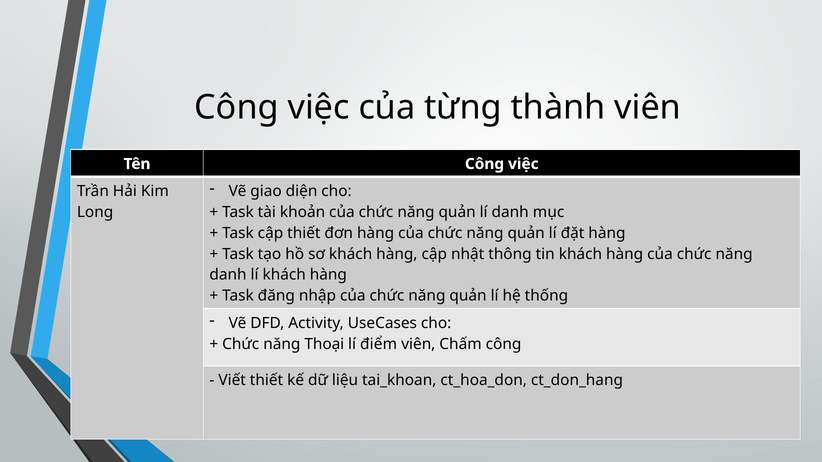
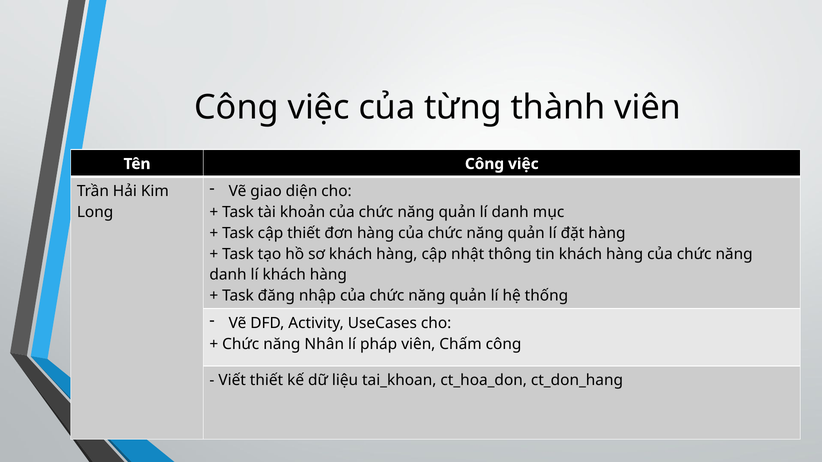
Thoại: Thoại -> Nhân
điểm: điểm -> pháp
